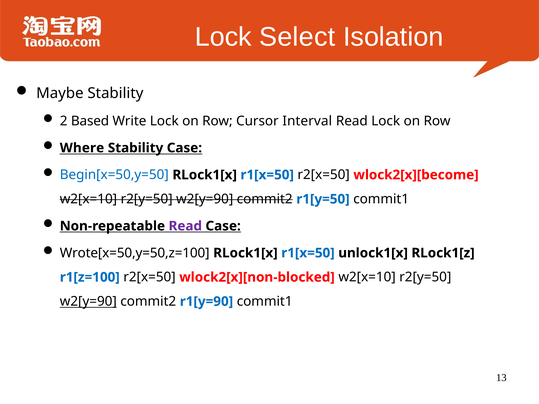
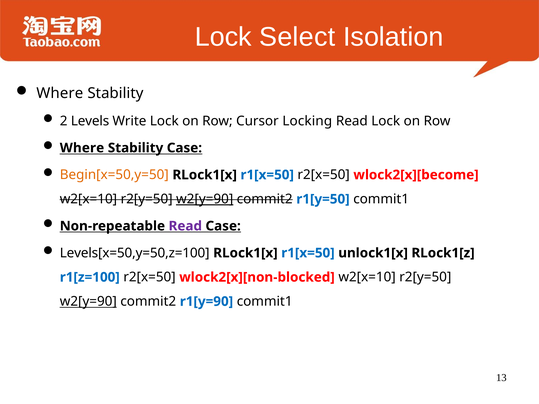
Maybe at (60, 93): Maybe -> Where
Based: Based -> Levels
Interval: Interval -> Locking
Begin[x=50,y=50 colour: blue -> orange
w2[y=90 at (205, 199) underline: none -> present
Wrote[x=50,y=50,z=100: Wrote[x=50,y=50,z=100 -> Levels[x=50,y=50,z=100
